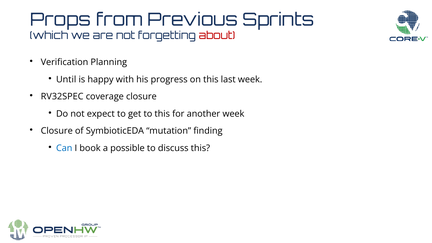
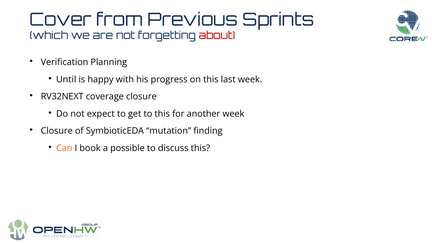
Props: Props -> Cover
RV32SPEC: RV32SPEC -> RV32NEXT
Can colour: blue -> orange
